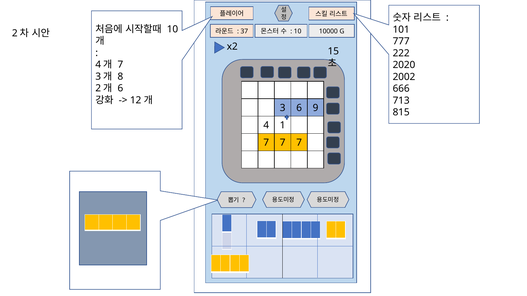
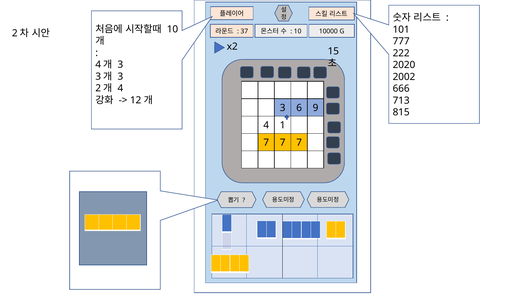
7 at (120, 65): 7 -> 3
8 at (120, 77): 8 -> 3
6 at (120, 89): 6 -> 4
